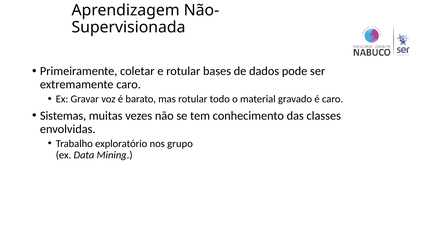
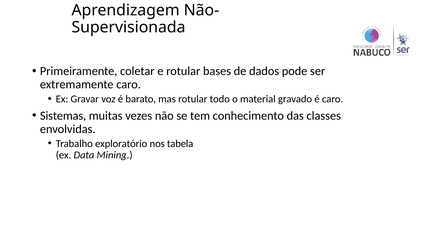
grupo: grupo -> tabela
